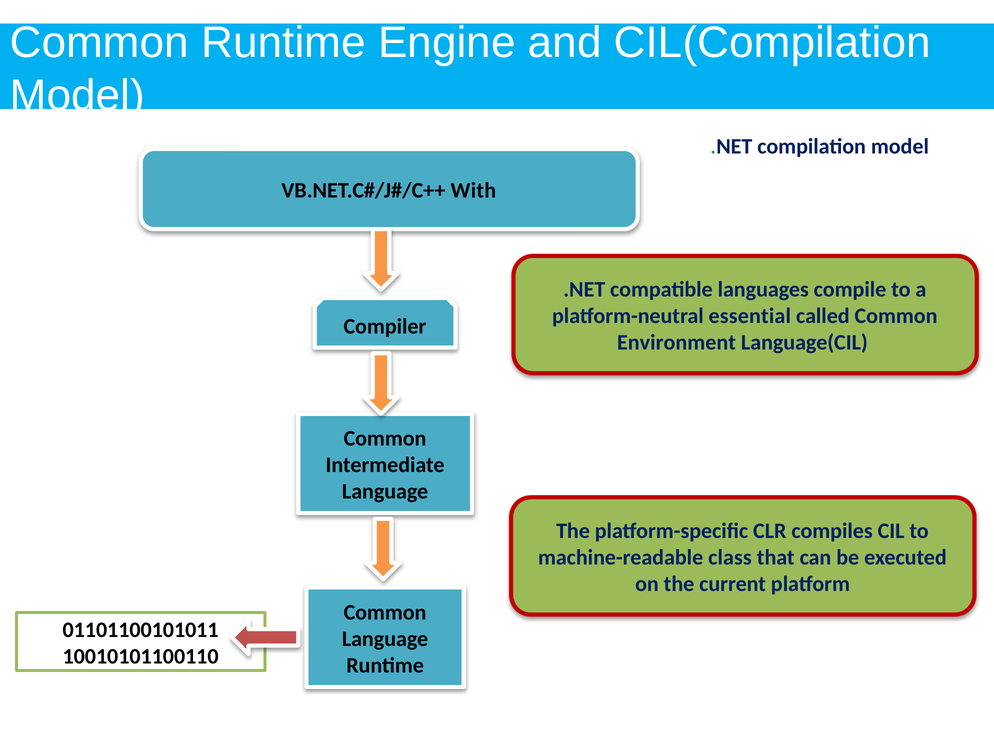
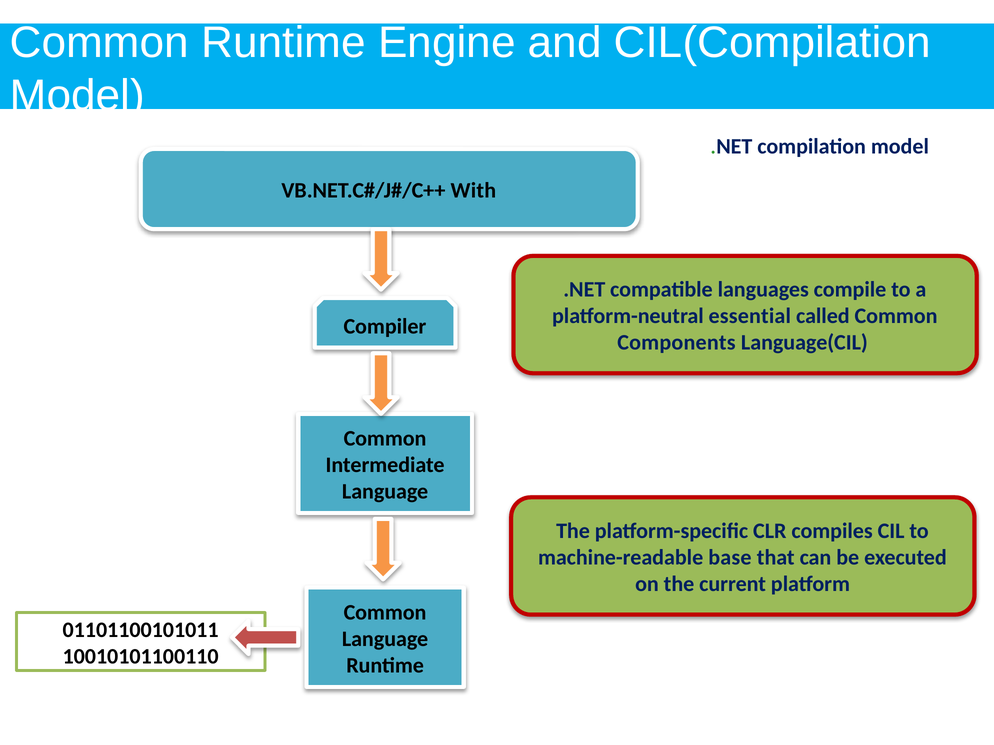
Environment: Environment -> Components
class: class -> base
